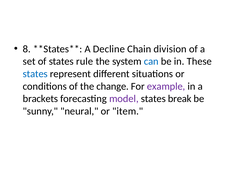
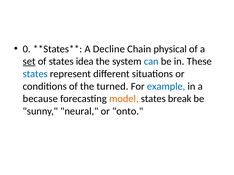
8: 8 -> 0
division: division -> physical
set underline: none -> present
rule: rule -> idea
change: change -> turned
example colour: purple -> blue
brackets: brackets -> because
model colour: purple -> orange
item: item -> onto
